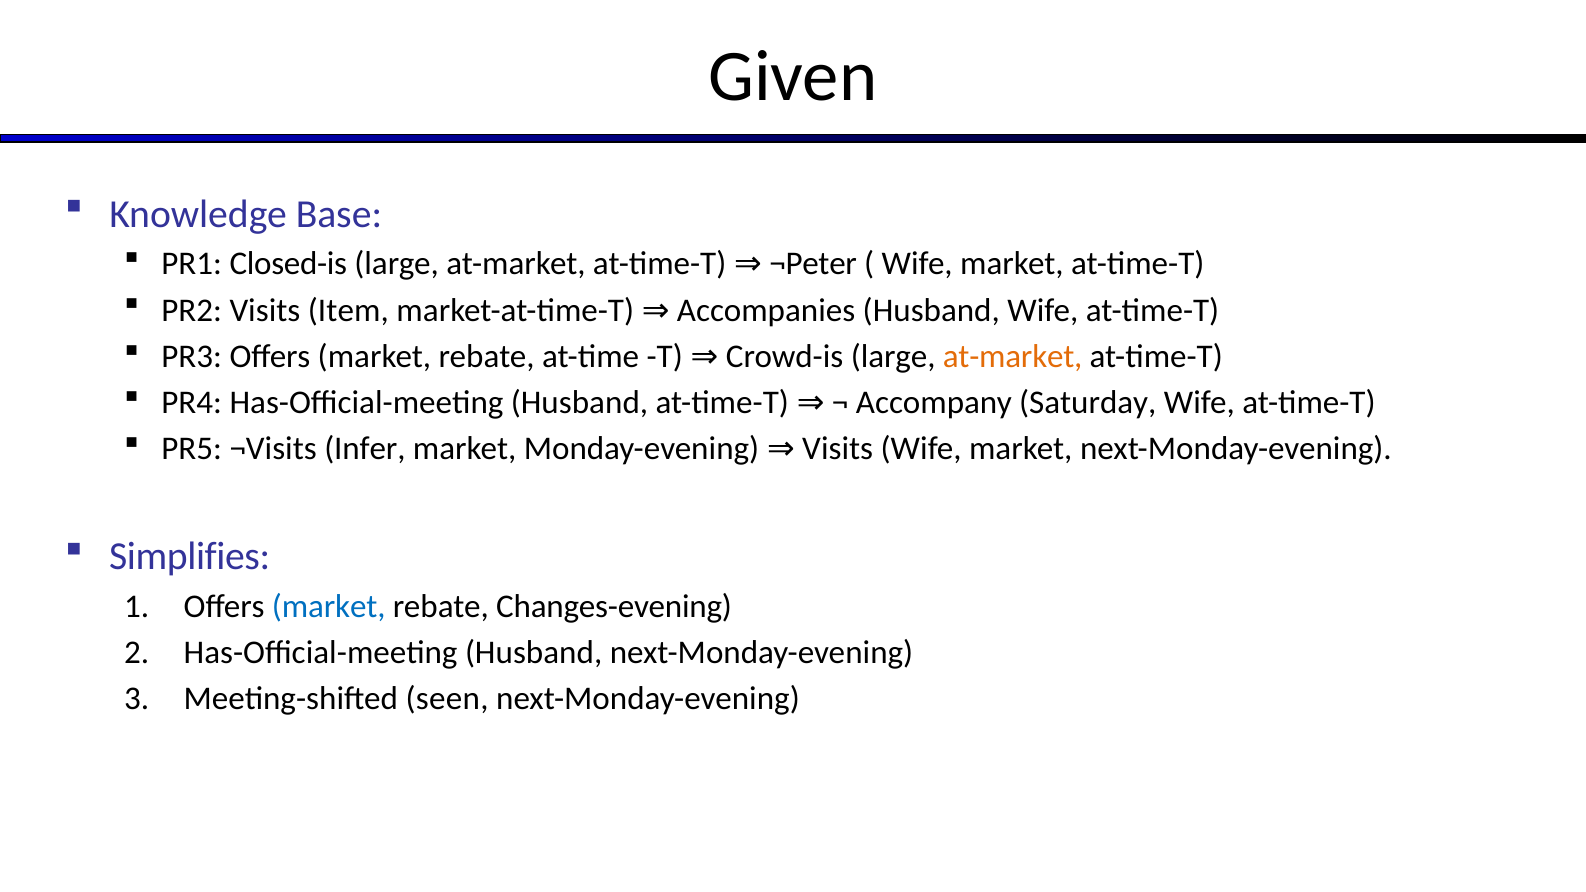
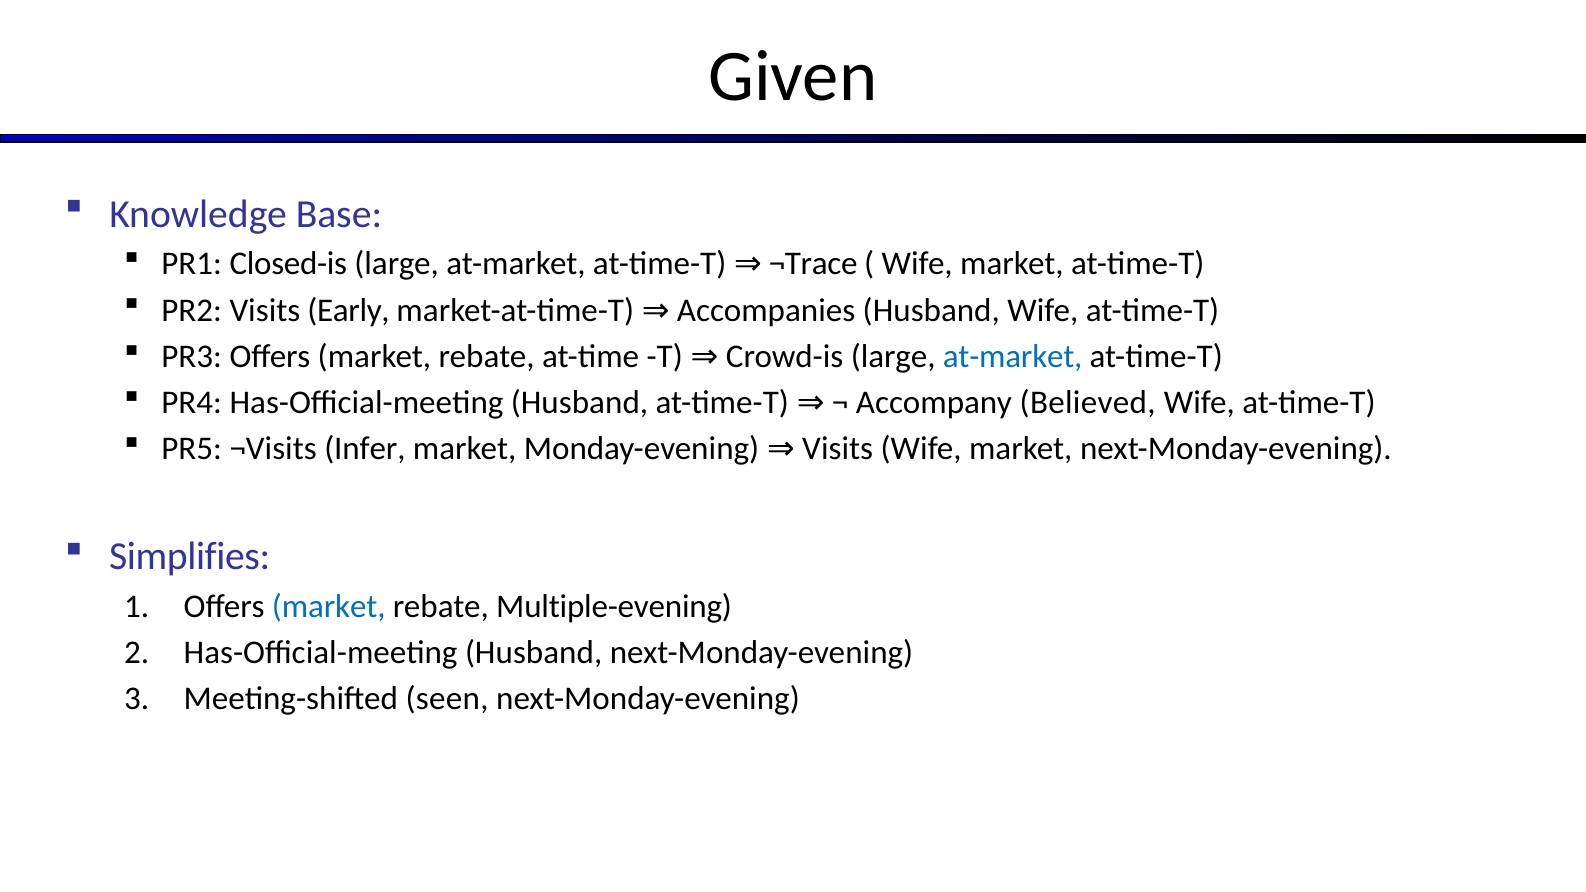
¬Peter: ¬Peter -> ¬Trace
Item: Item -> Early
at-market at (1013, 357) colour: orange -> blue
Saturday: Saturday -> Believed
Changes-evening: Changes-evening -> Multiple-evening
